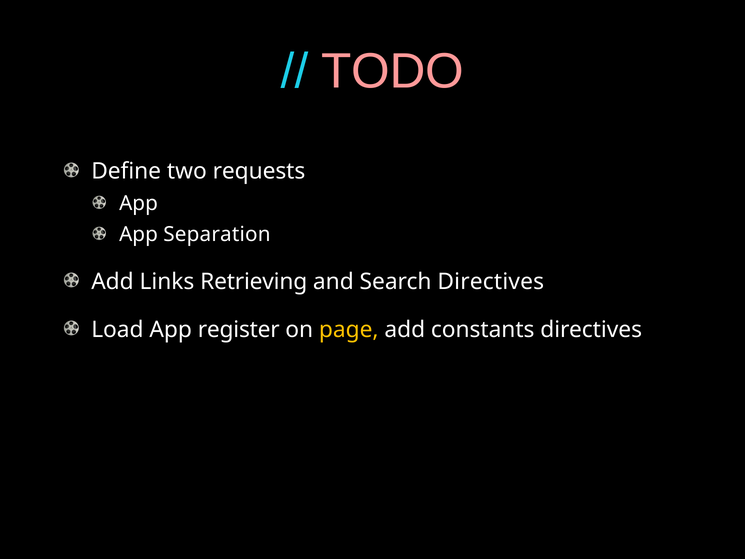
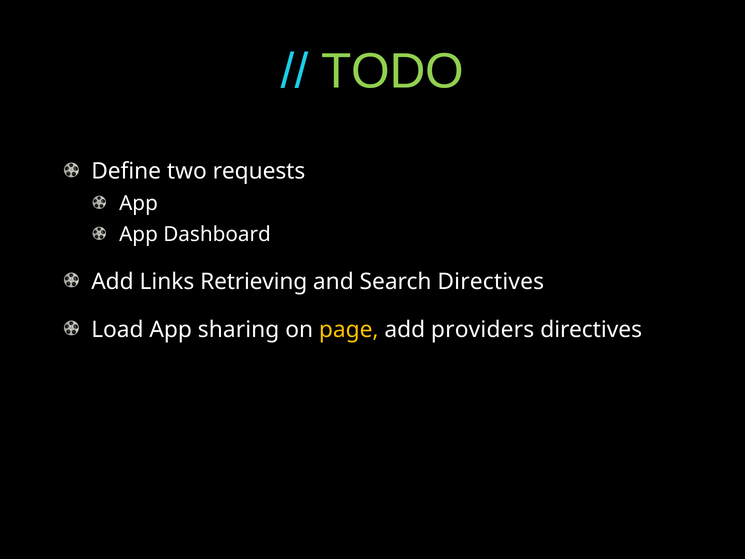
TODO colour: pink -> light green
Separation: Separation -> Dashboard
register: register -> sharing
constants: constants -> providers
